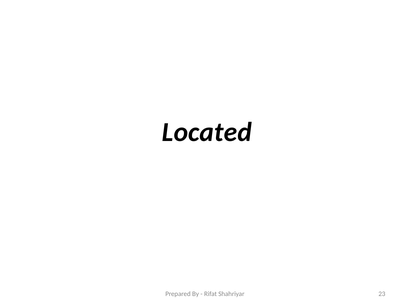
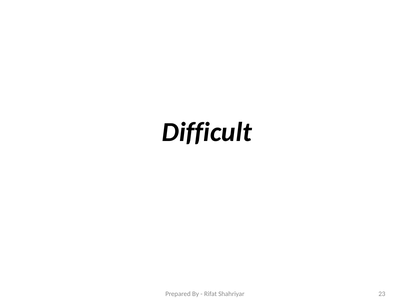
Located: Located -> Difficult
